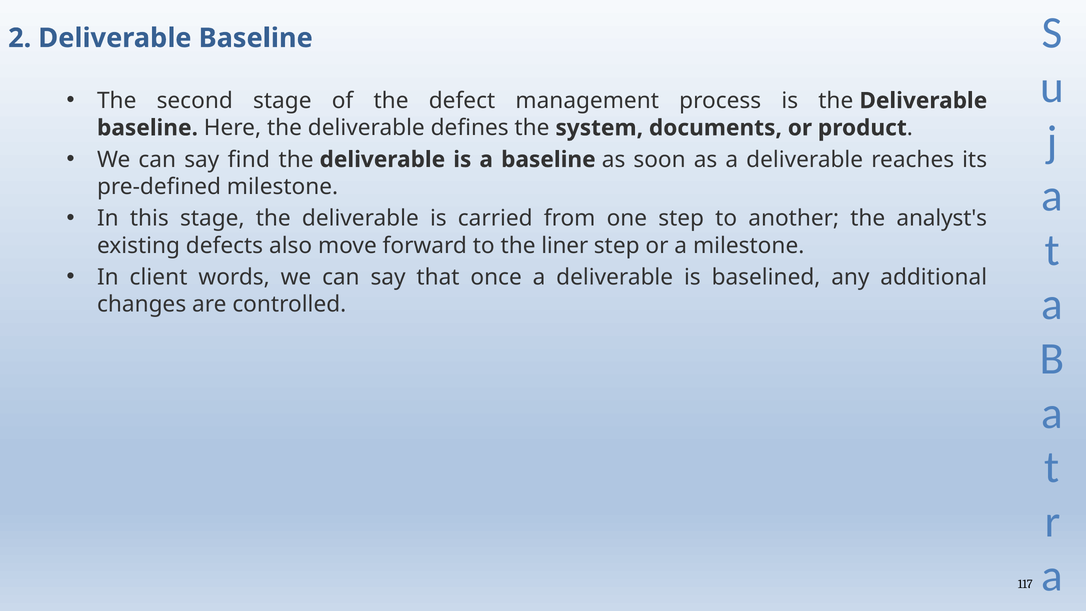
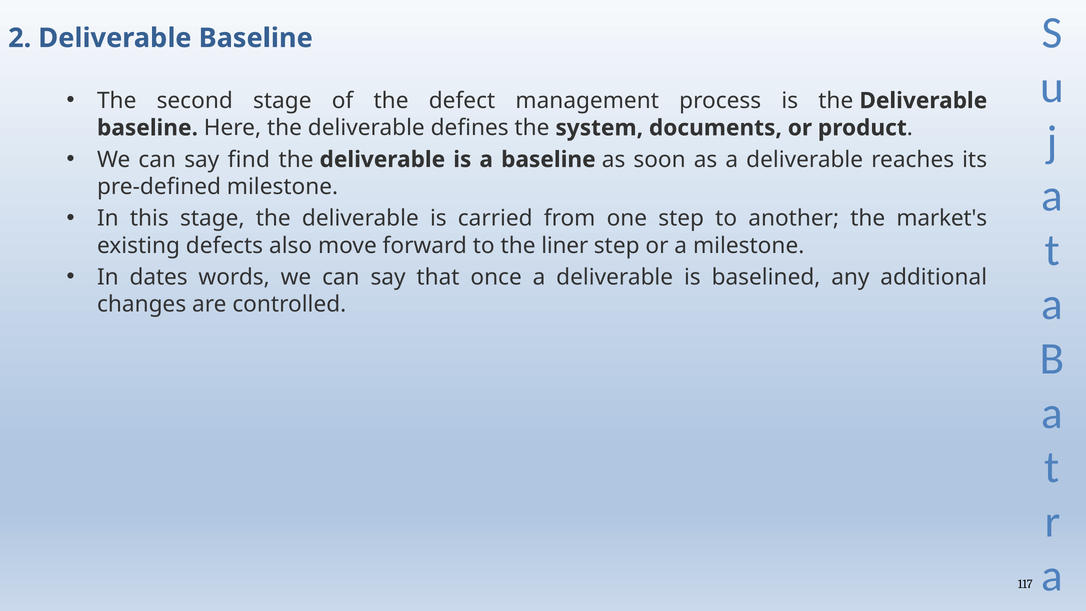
analyst's: analyst's -> market's
client: client -> dates
